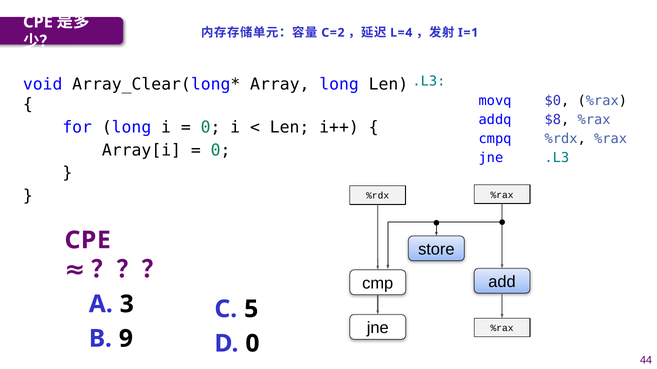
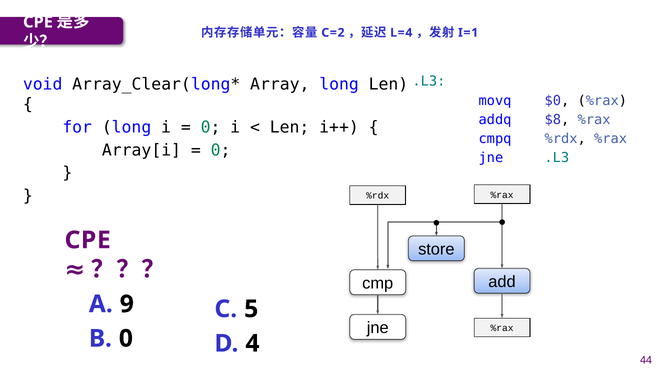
3: 3 -> 9
9 at (126, 339): 9 -> 0
0 at (252, 344): 0 -> 4
